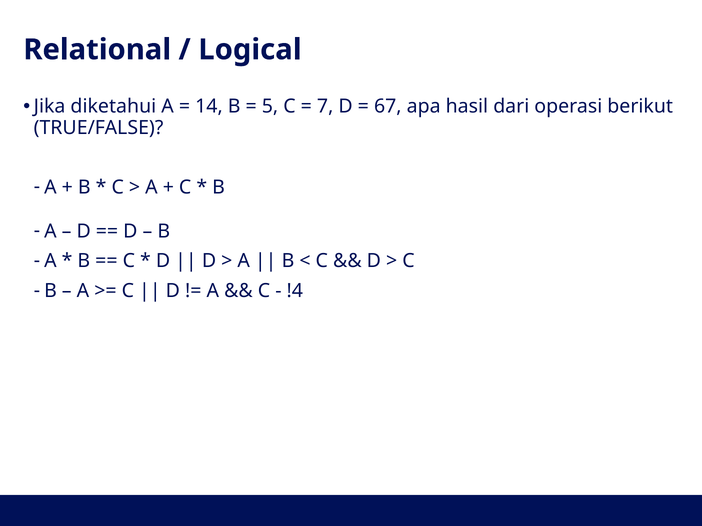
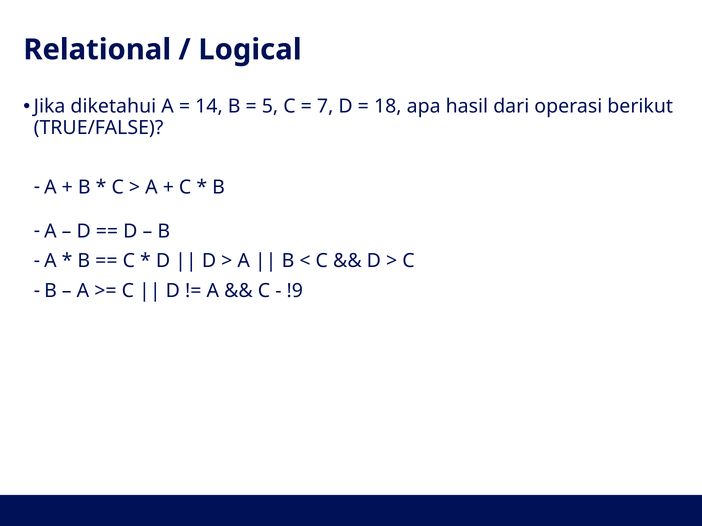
67: 67 -> 18
!4: !4 -> !9
